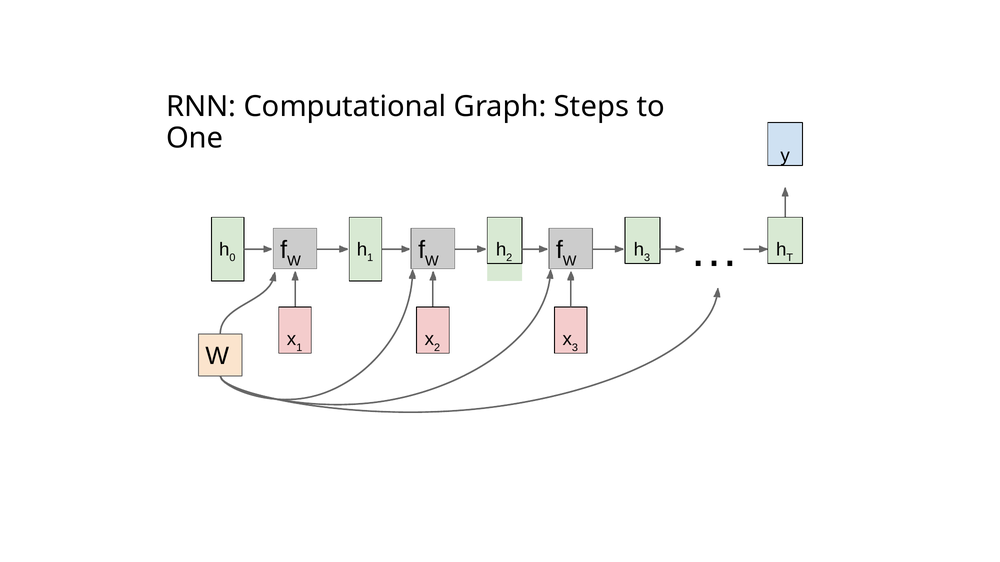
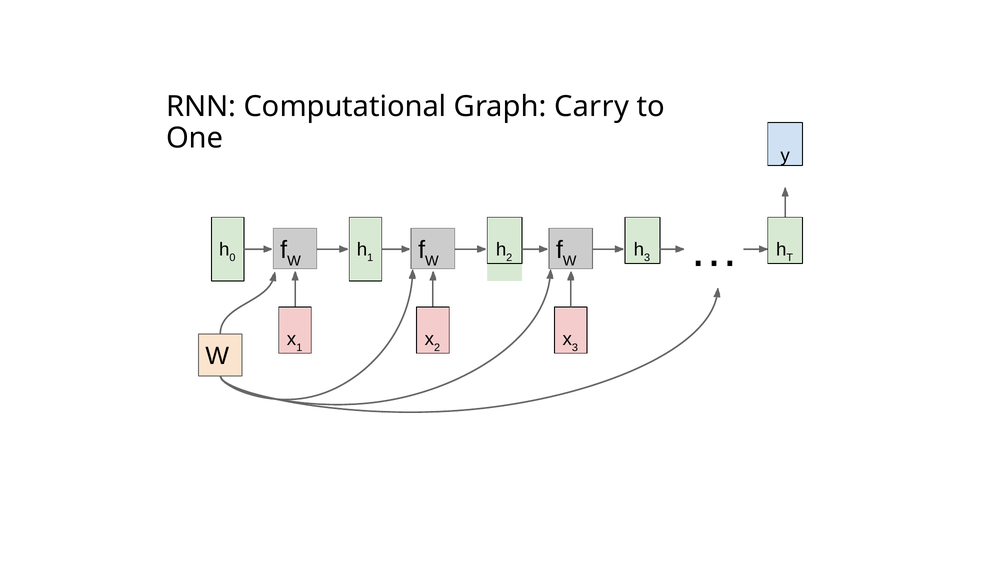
Steps: Steps -> Carry
